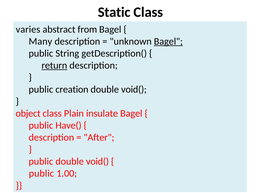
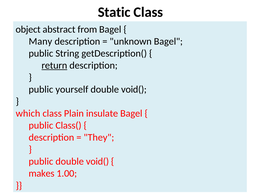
varies: varies -> object
Bagel at (168, 41) underline: present -> none
creation: creation -> yourself
object: object -> which
Have(: Have( -> Class(
After: After -> They
public at (41, 174): public -> makes
